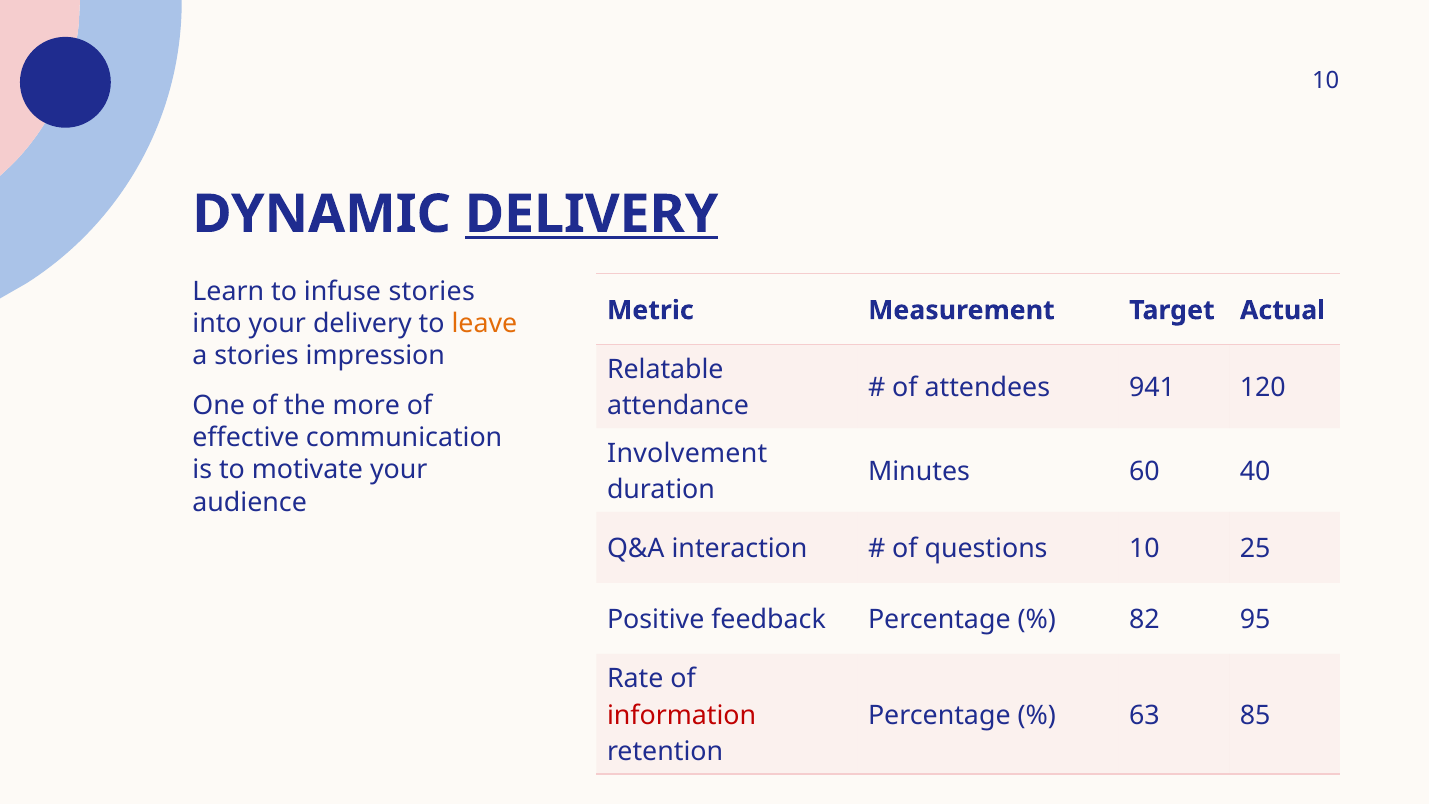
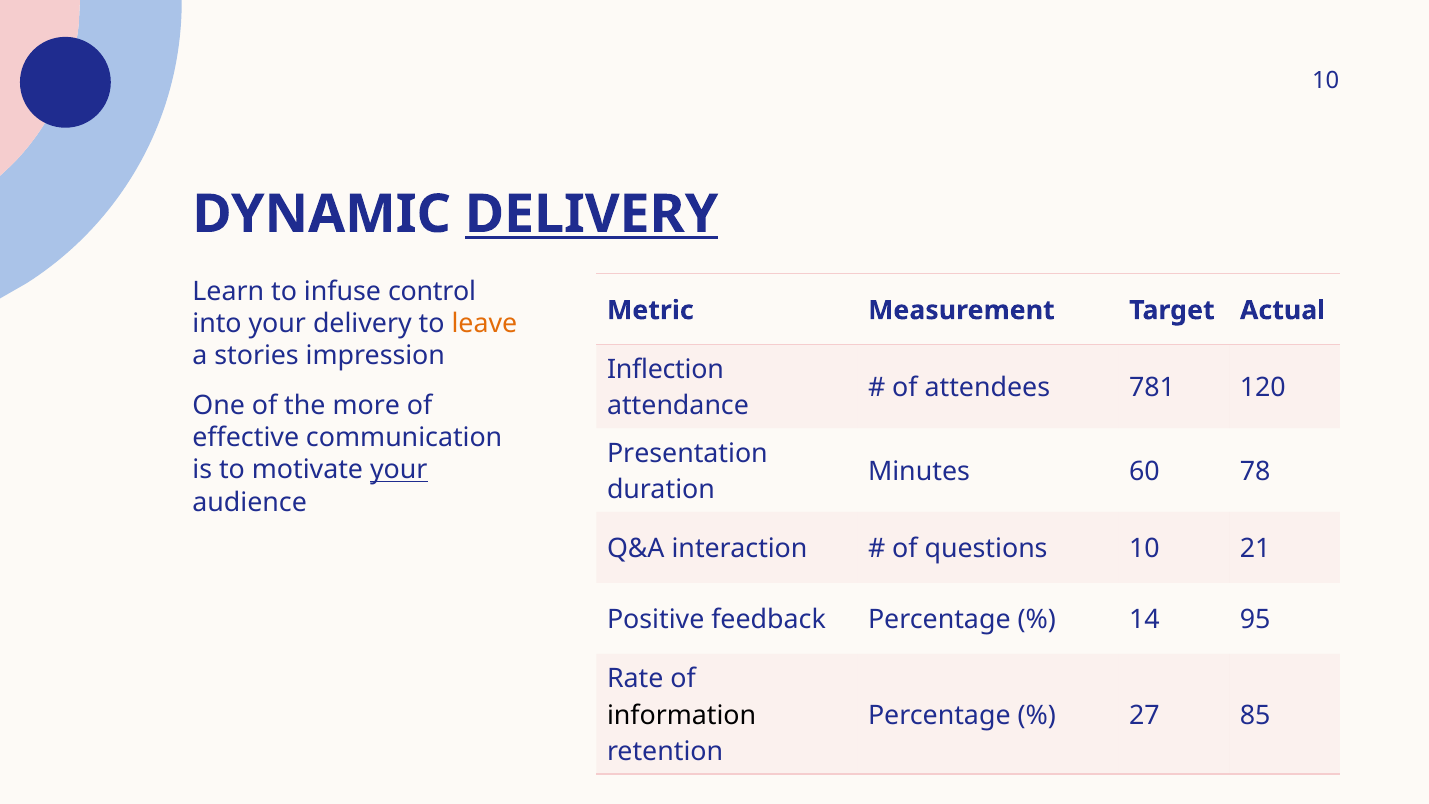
infuse stories: stories -> control
Relatable: Relatable -> Inflection
941: 941 -> 781
Involvement: Involvement -> Presentation
your at (399, 470) underline: none -> present
40: 40 -> 78
25: 25 -> 21
82: 82 -> 14
information colour: red -> black
63: 63 -> 27
